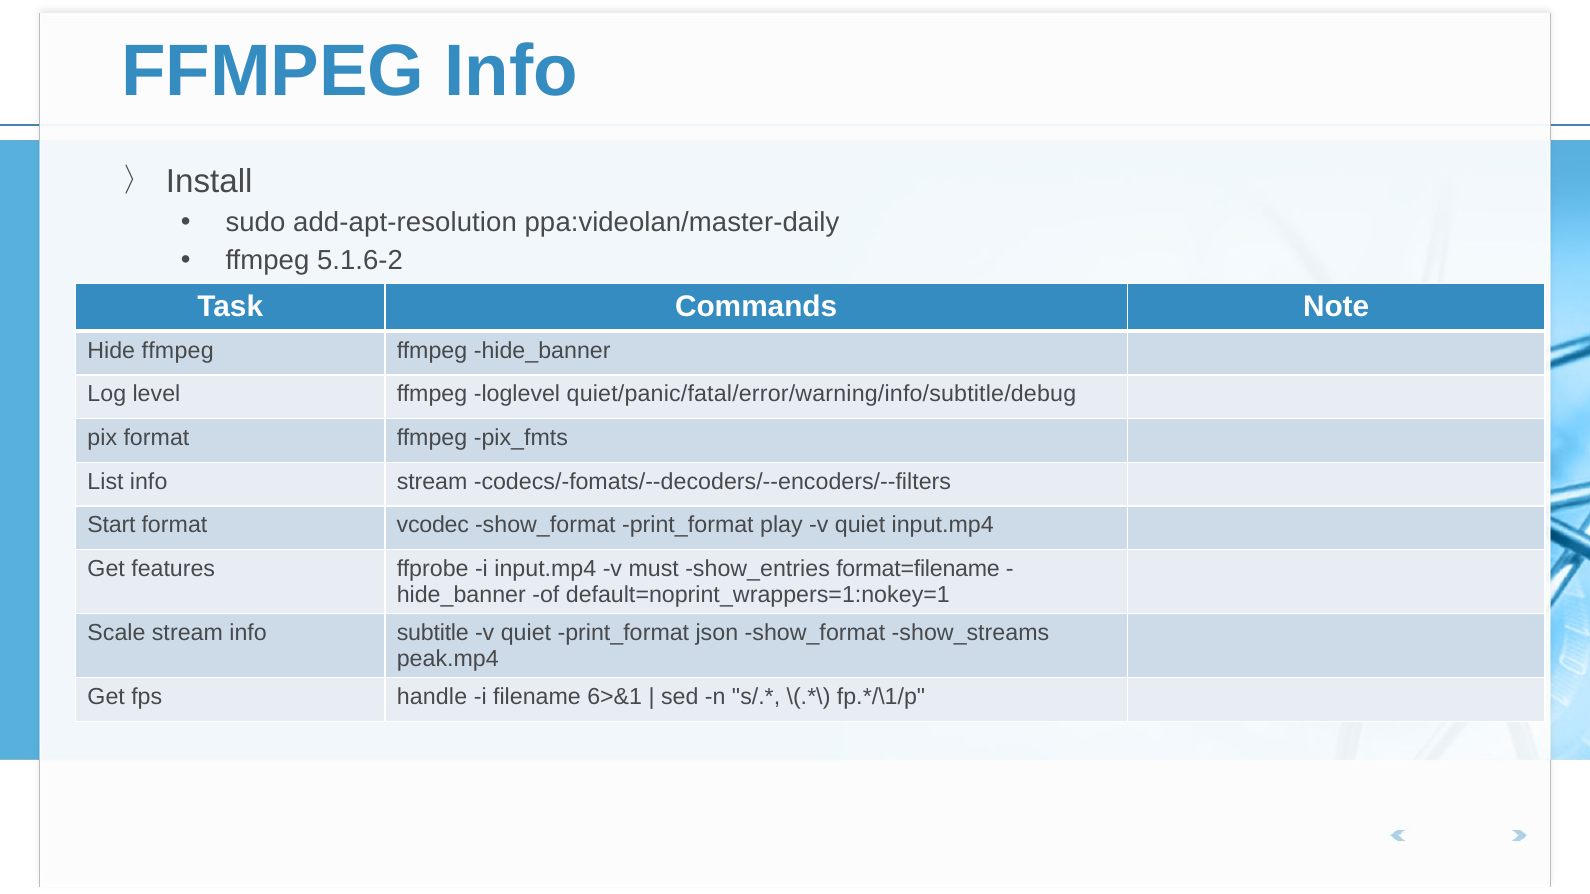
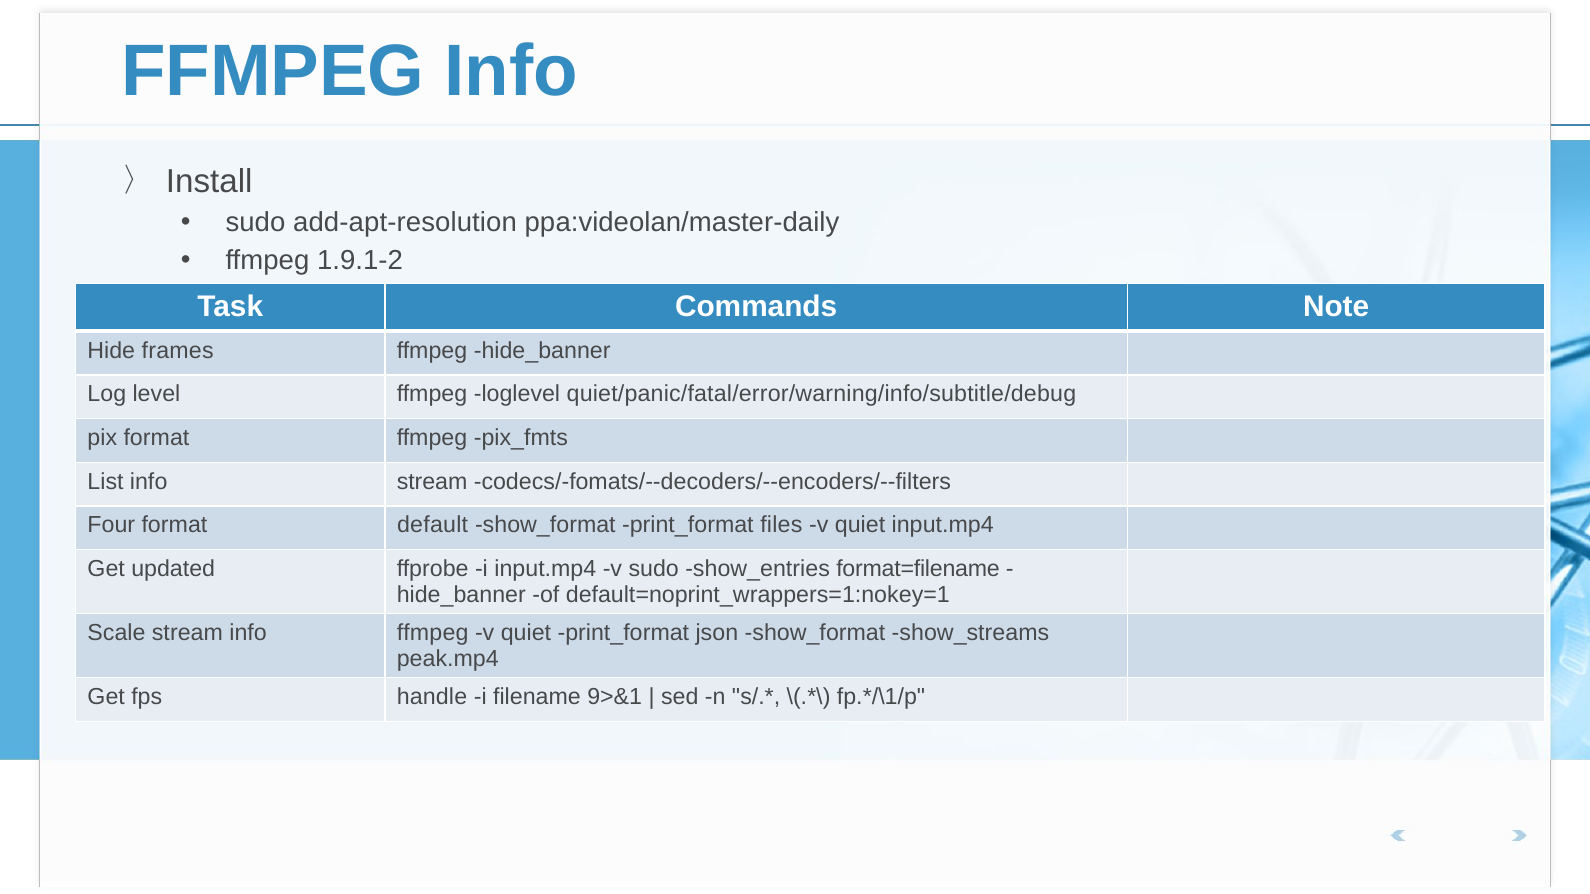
5.1.6-2: 5.1.6-2 -> 1.9.1-2
Hide ffmpeg: ffmpeg -> frames
Start: Start -> Four
vcodec: vcodec -> default
play: play -> files
features: features -> updated
v must: must -> sudo
info subtitle: subtitle -> ffmpeg
6>&1: 6>&1 -> 9>&1
